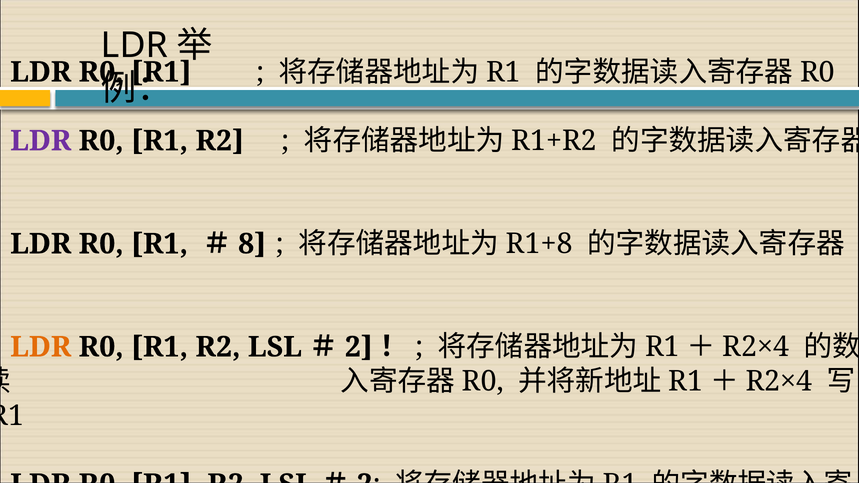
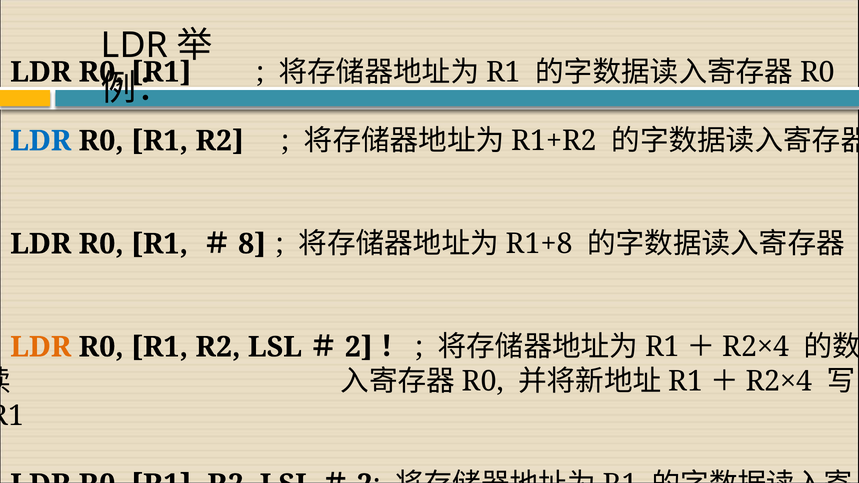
LDR at (41, 141) colour: purple -> blue
